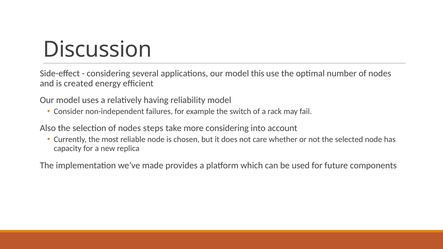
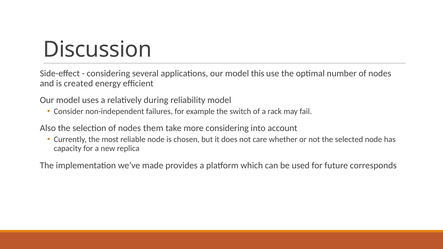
having: having -> during
steps: steps -> them
components: components -> corresponds
